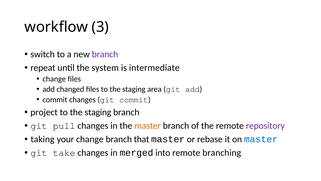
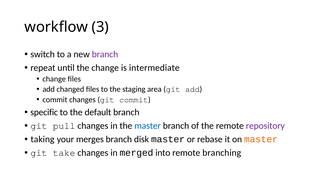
the system: system -> change
project: project -> specific
staging at (98, 112): staging -> default
master at (148, 126) colour: orange -> blue
your change: change -> merges
that: that -> disk
master at (261, 139) colour: blue -> orange
